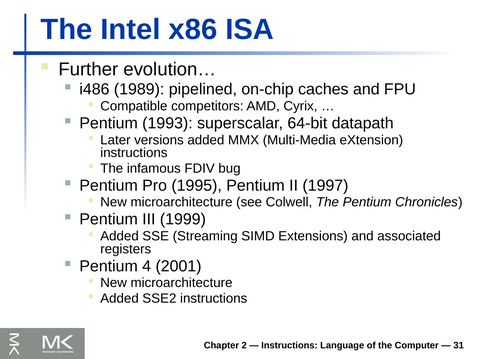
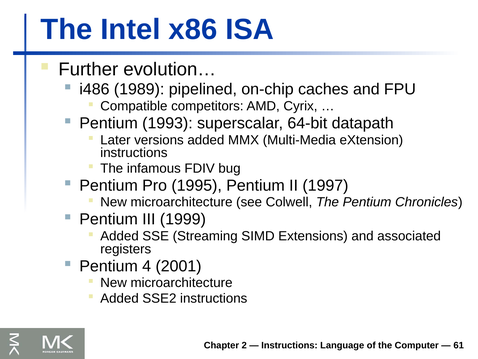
31: 31 -> 61
